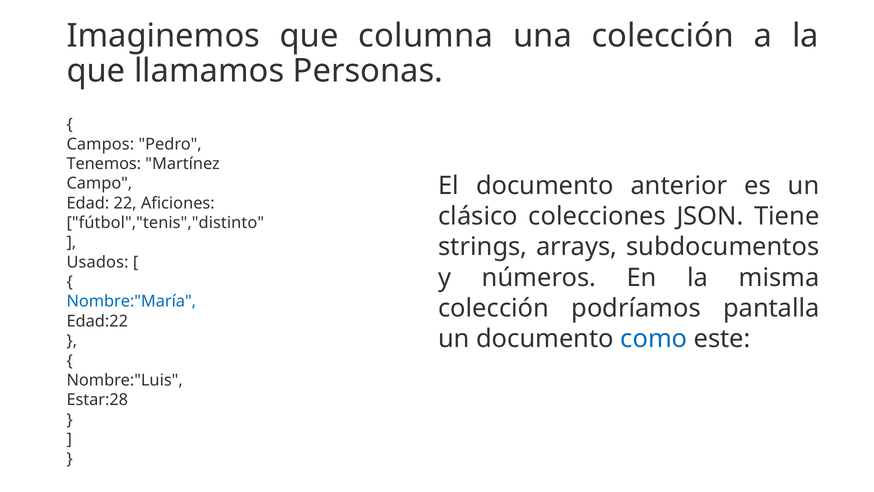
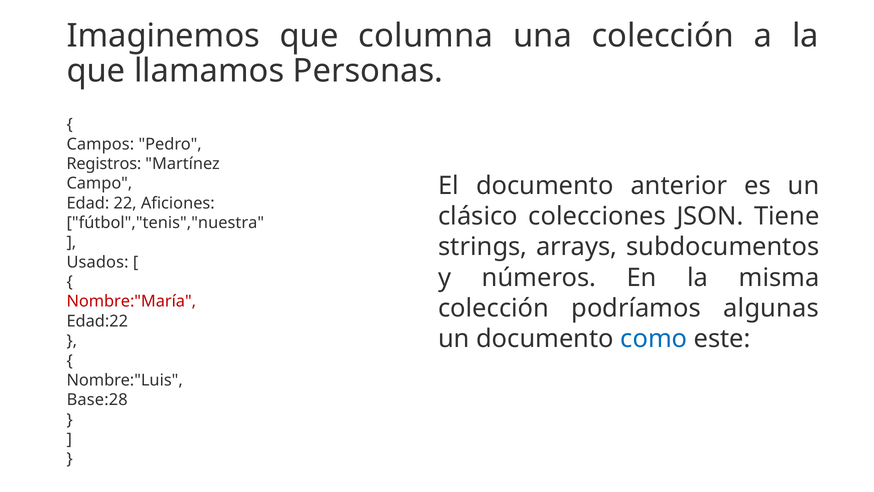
Tenemos: Tenemos -> Registros
fútbol","tenis","distinto: fútbol","tenis","distinto -> fútbol","tenis","nuestra
Nombre:"María colour: blue -> red
pantalla: pantalla -> algunas
Estar:28: Estar:28 -> Base:28
